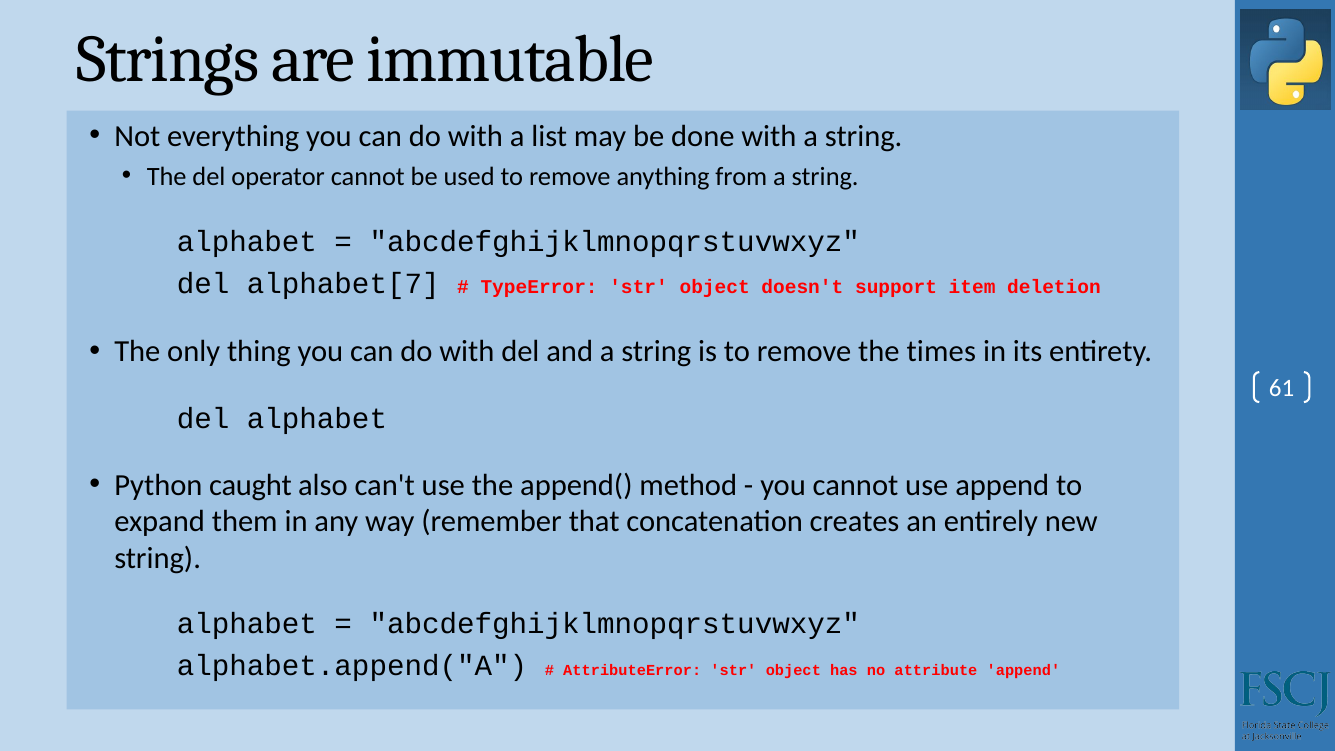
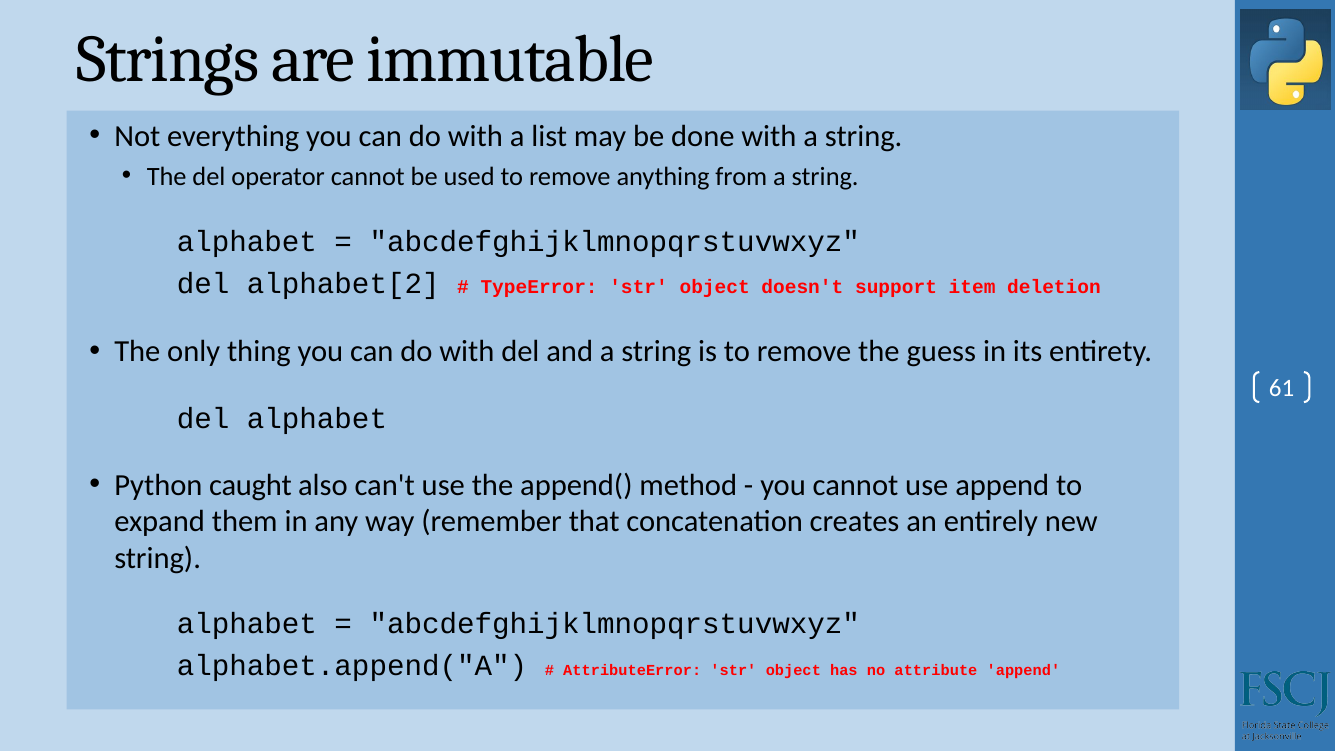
alphabet[7: alphabet[7 -> alphabet[2
times: times -> guess
